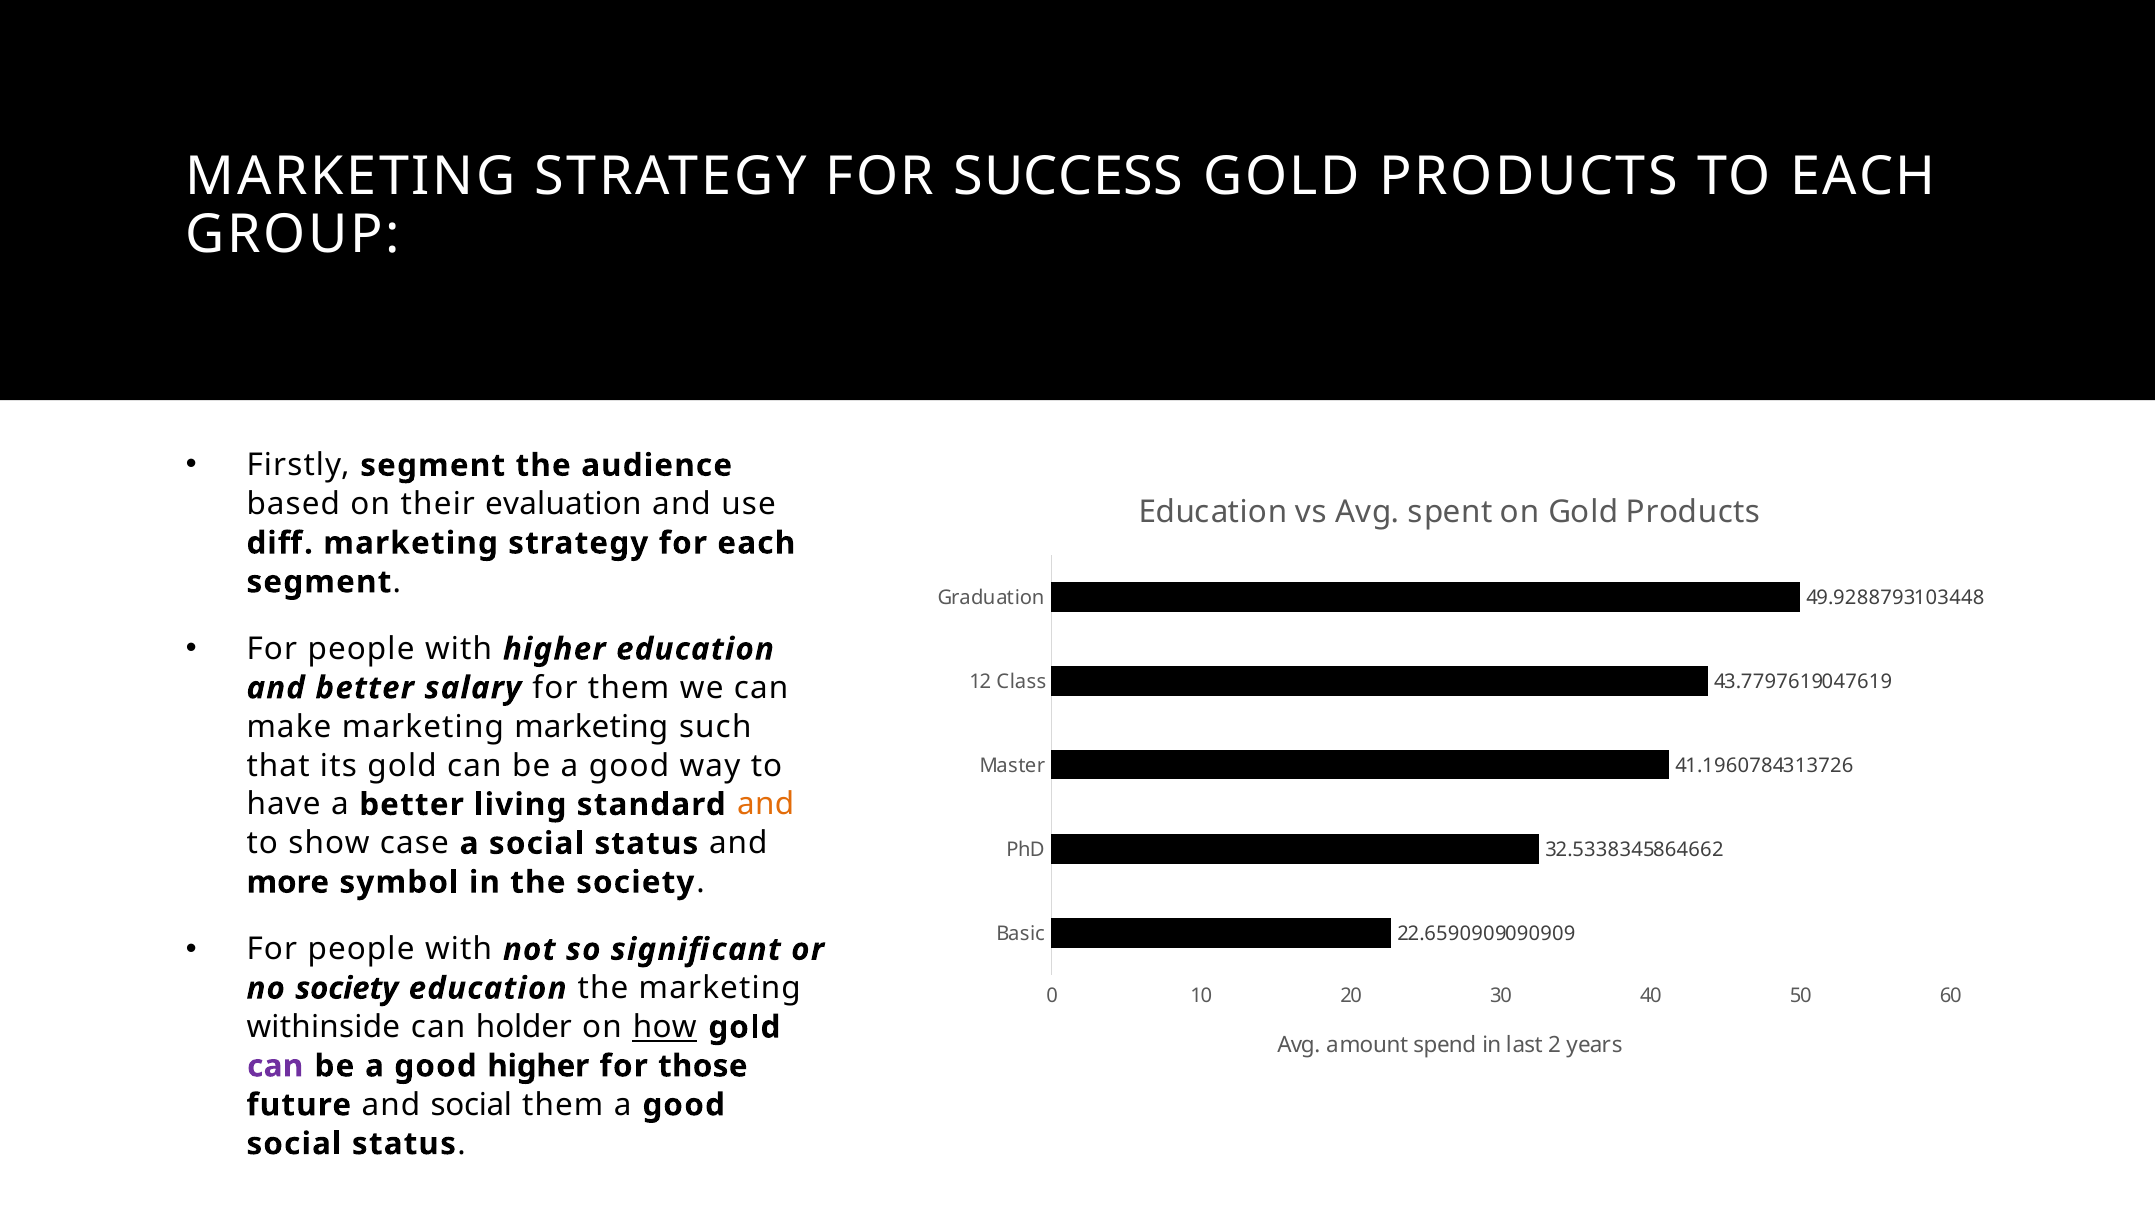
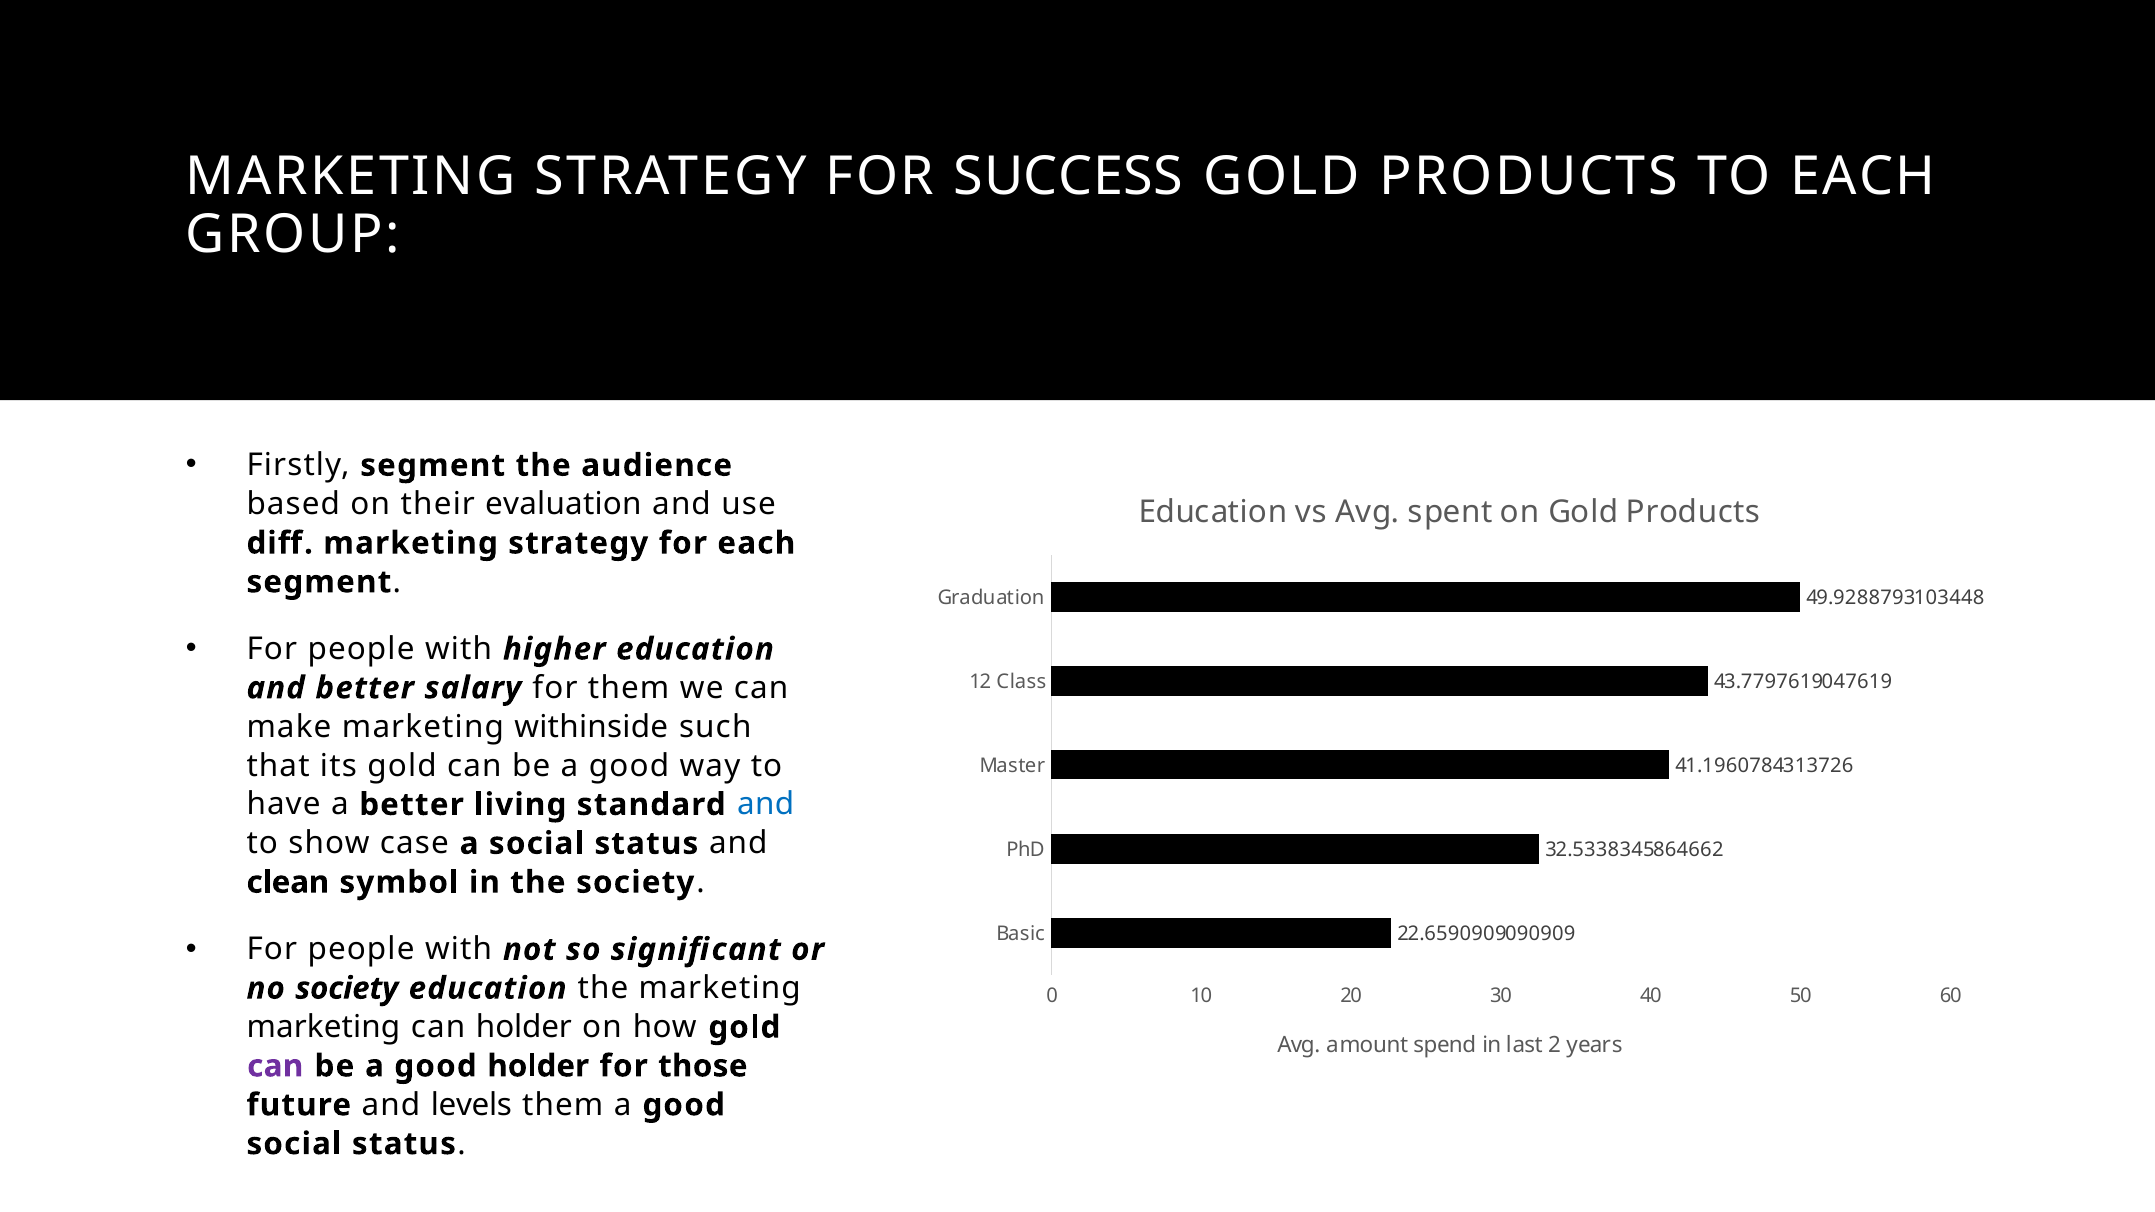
marketing marketing: marketing -> withinside
and at (766, 805) colour: orange -> blue
more: more -> clean
withinside at (323, 1027): withinside -> marketing
how underline: present -> none
good higher: higher -> holder
and social: social -> levels
